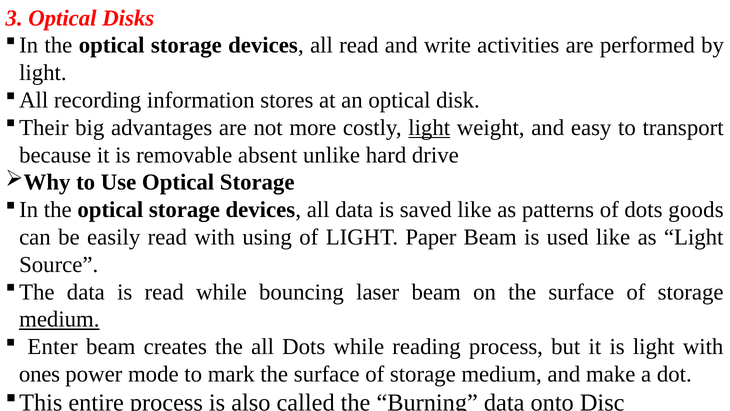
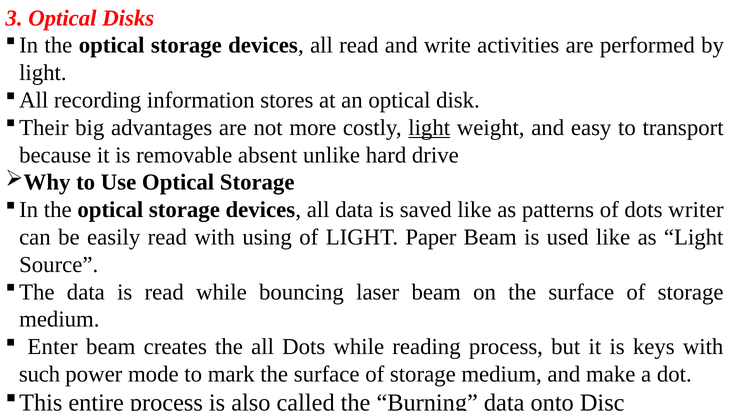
goods: goods -> writer
medium at (59, 319) underline: present -> none
is light: light -> keys
ones: ones -> such
